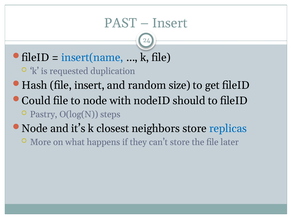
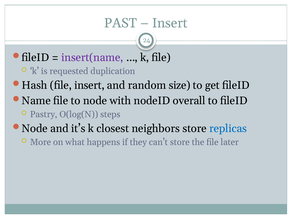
insert(name colour: blue -> purple
Could: Could -> Name
should: should -> overall
